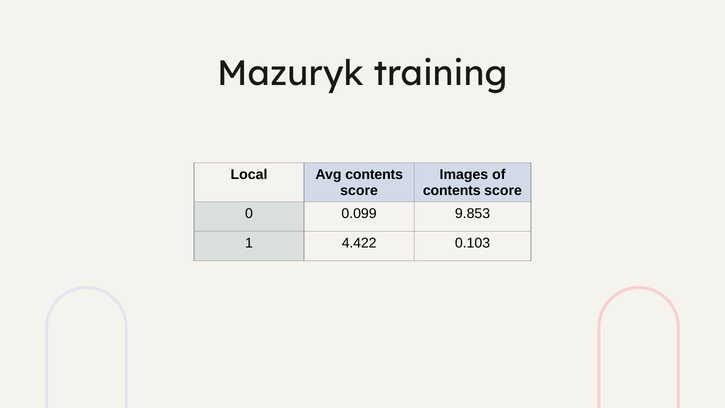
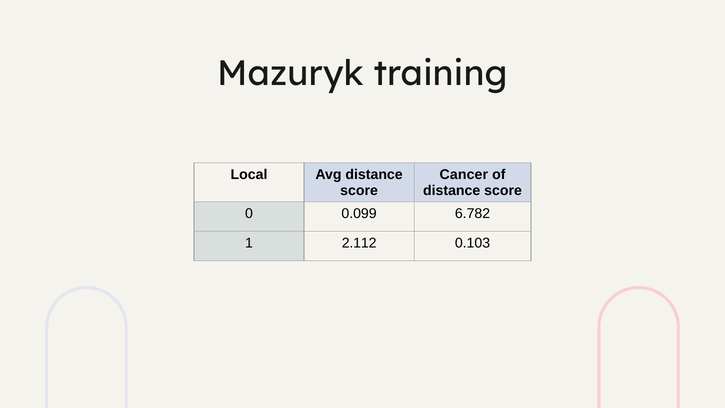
Avg contents: contents -> distance
Images: Images -> Cancer
contents at (452, 190): contents -> distance
9.853: 9.853 -> 6.782
4.422: 4.422 -> 2.112
